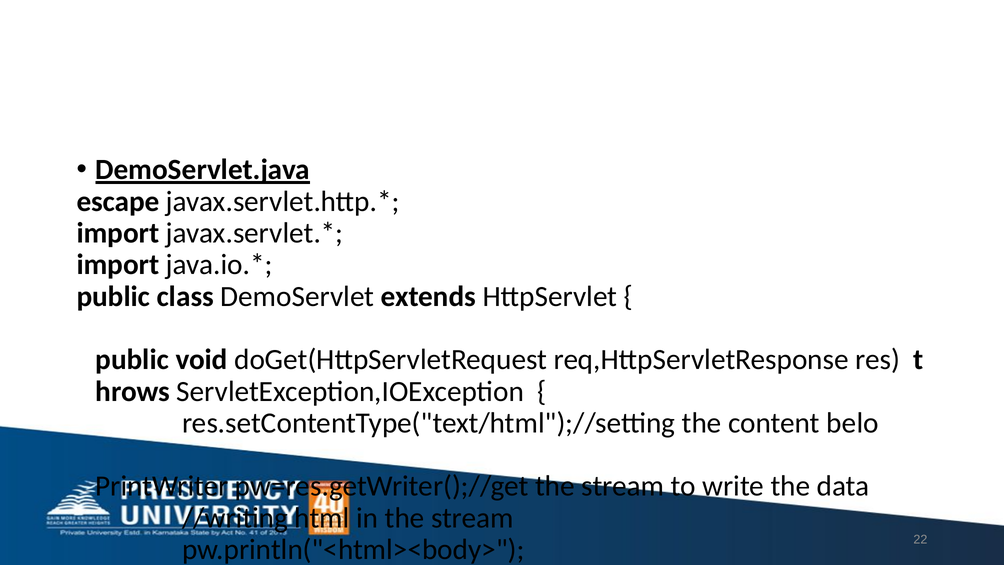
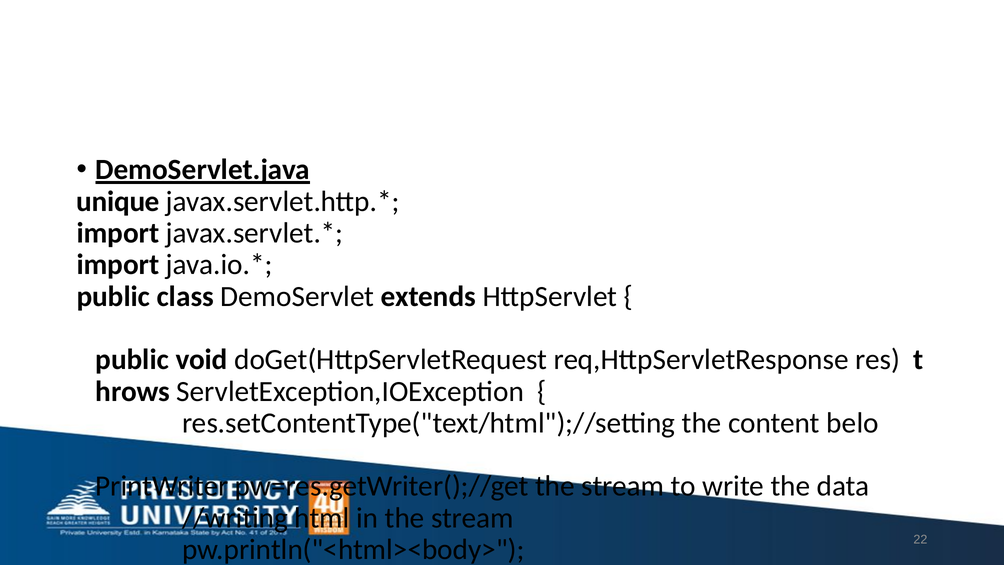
escape: escape -> unique
